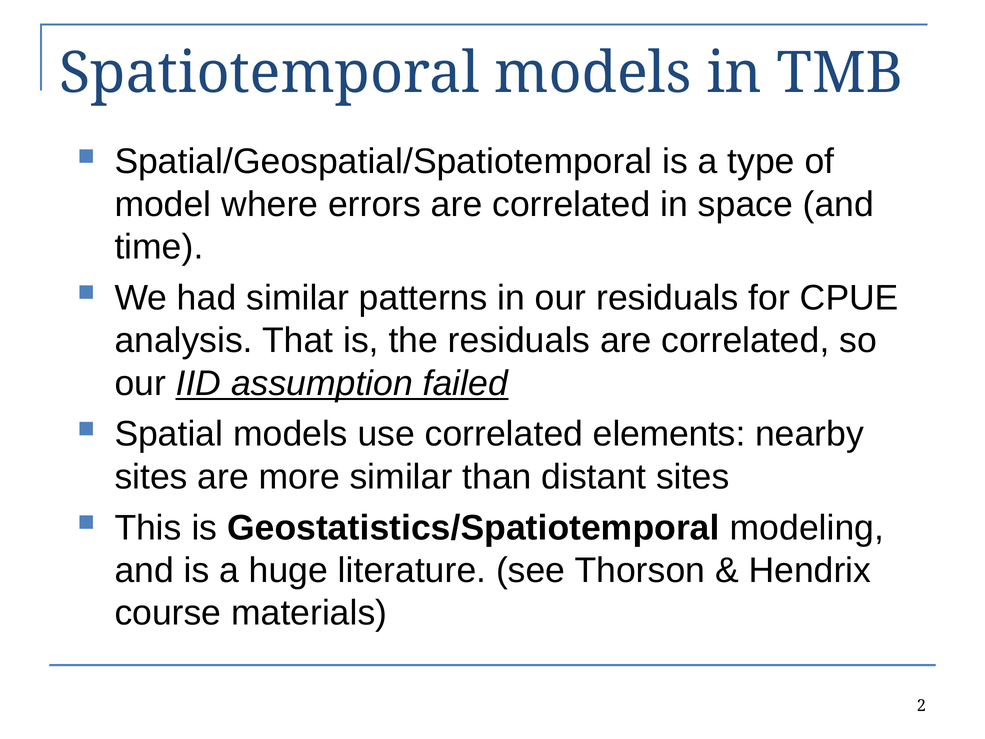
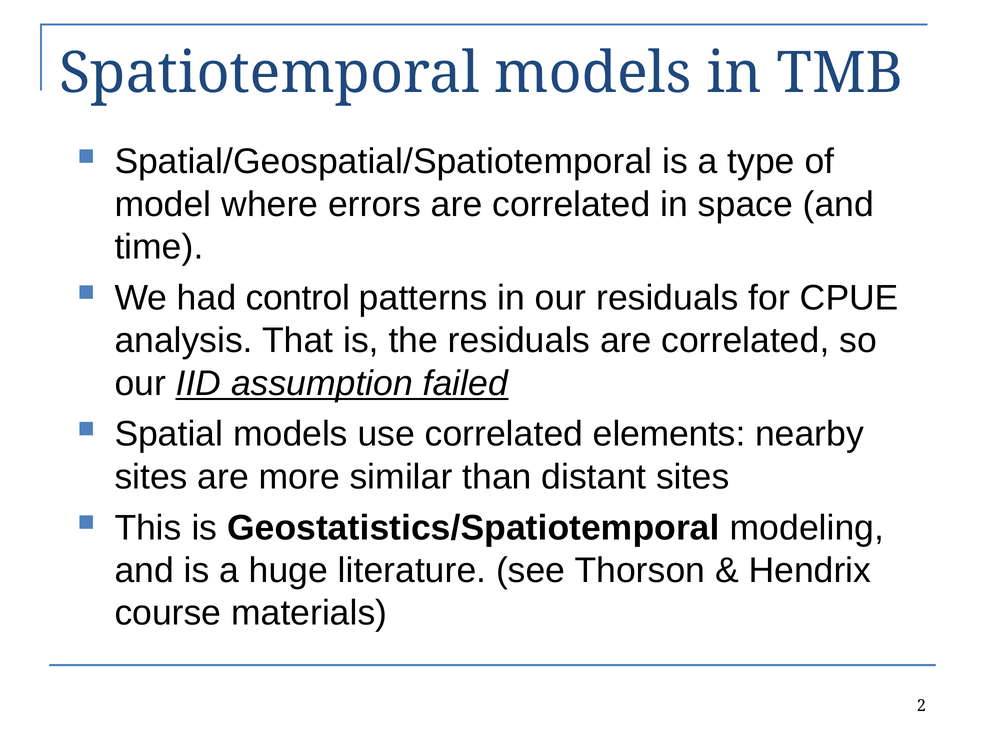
had similar: similar -> control
